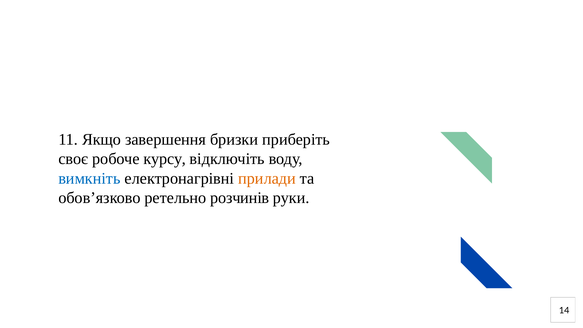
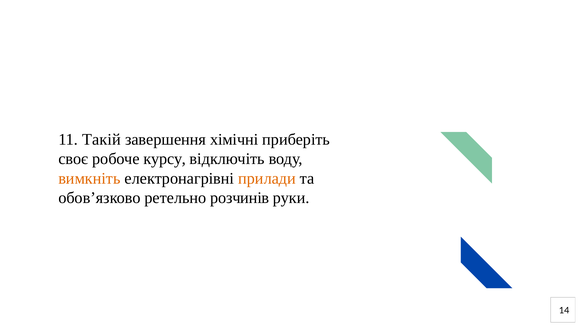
Якщо: Якщо -> Такій
бризки: бризки -> хімічні
вимкніть colour: blue -> orange
